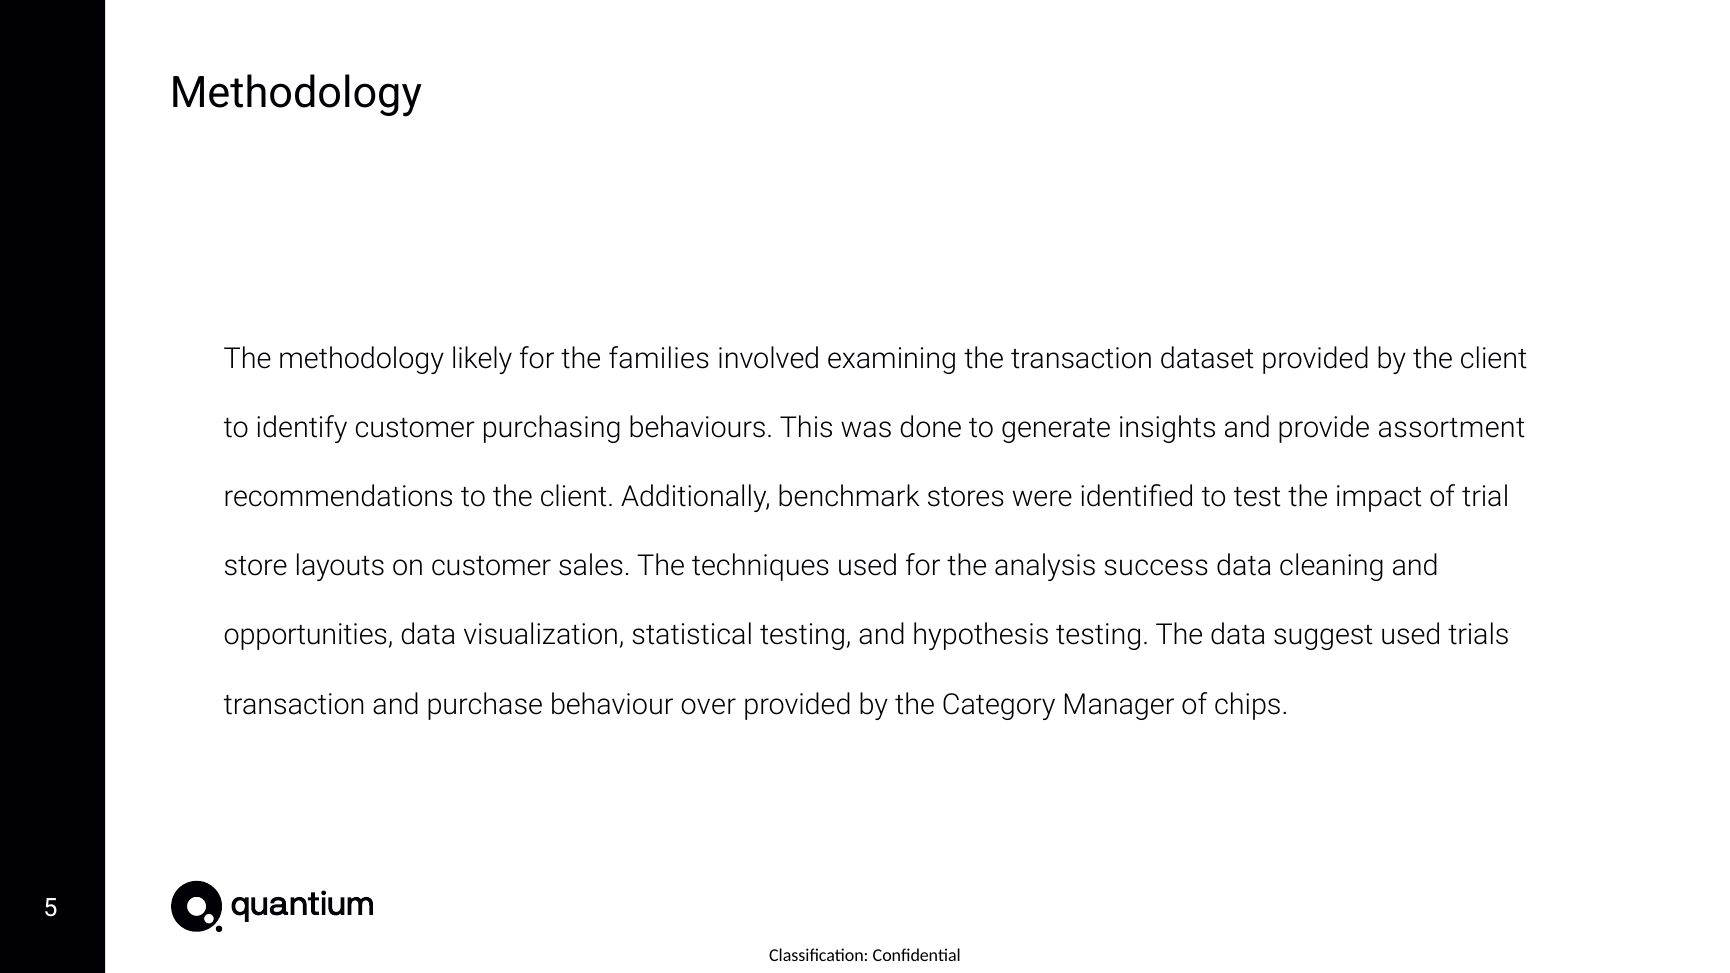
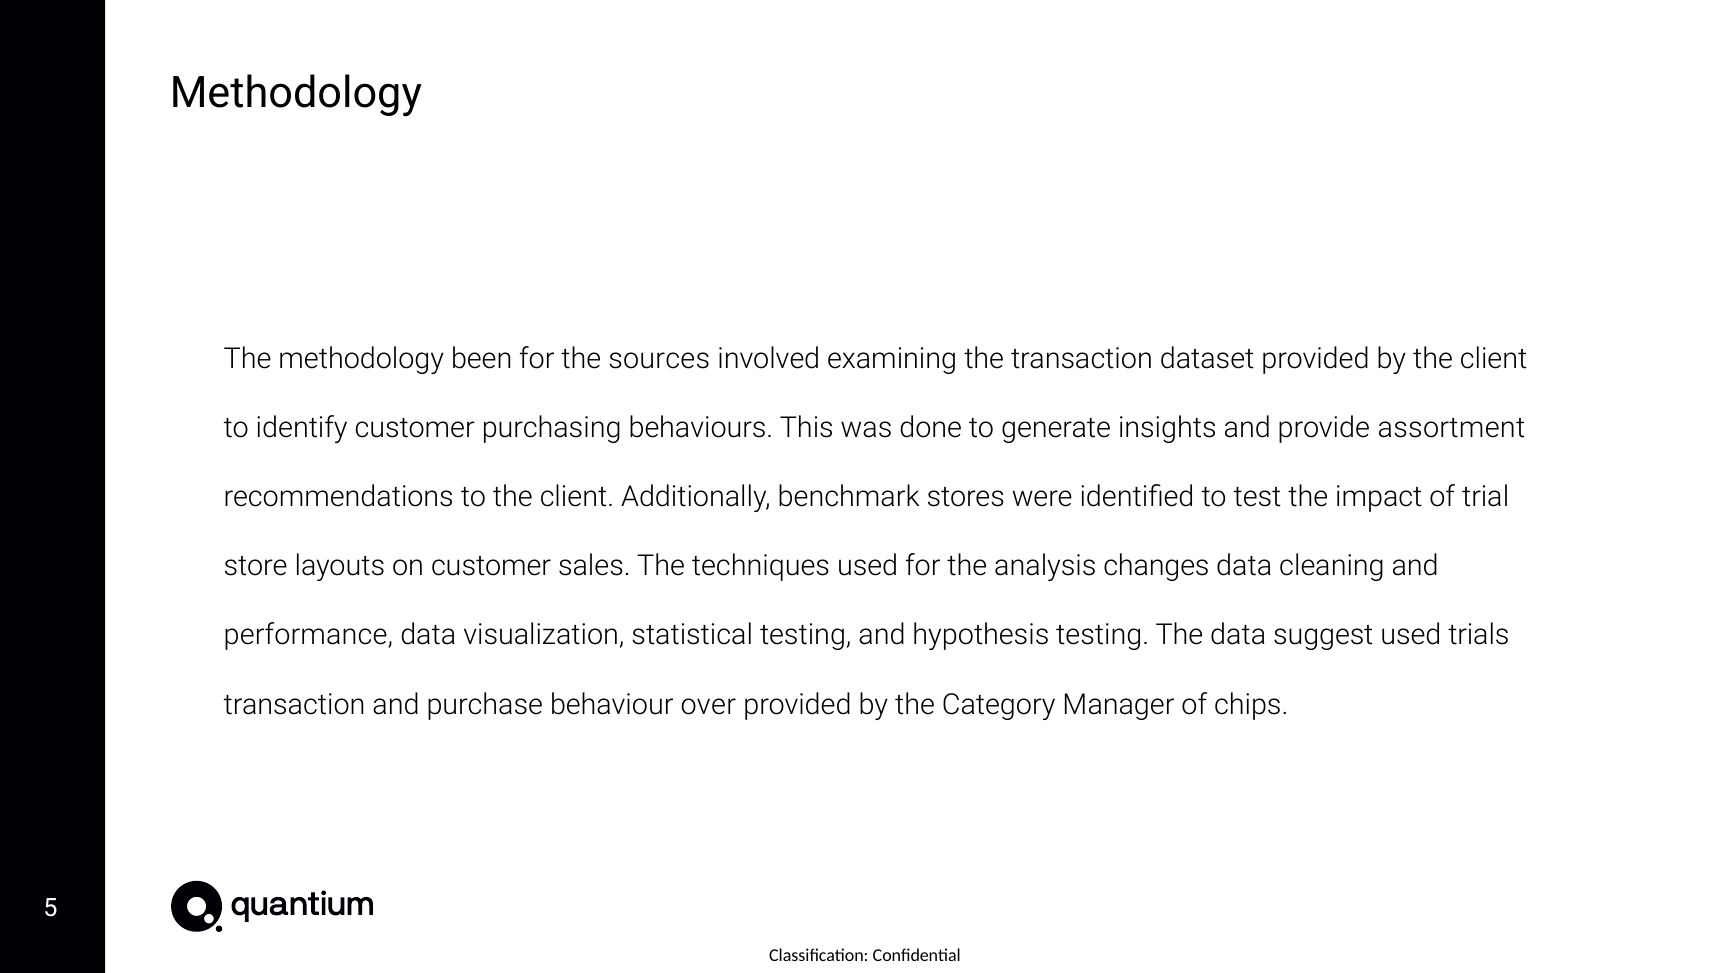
likely: likely -> been
families: families -> sources
success: success -> changes
opportunities: opportunities -> performance
